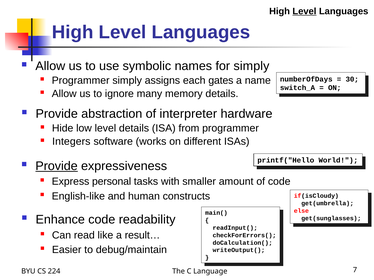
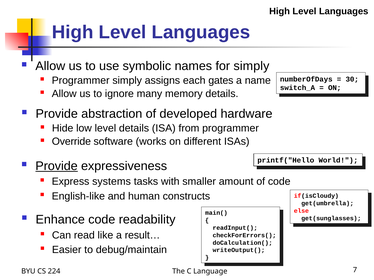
Level at (304, 11) underline: present -> none
interpreter: interpreter -> developed
Integers: Integers -> Override
personal: personal -> systems
